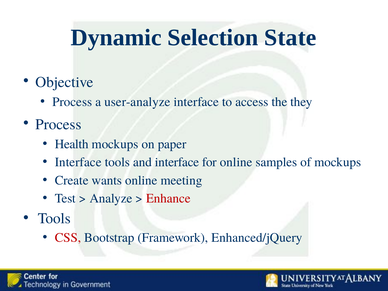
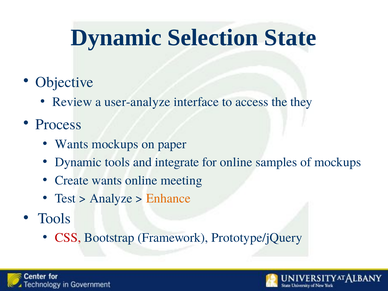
Process at (72, 102): Process -> Review
Health at (72, 144): Health -> Wants
Interface at (78, 162): Interface -> Dynamic
and interface: interface -> integrate
Enhance colour: red -> orange
Enhanced/jQuery: Enhanced/jQuery -> Prototype/jQuery
